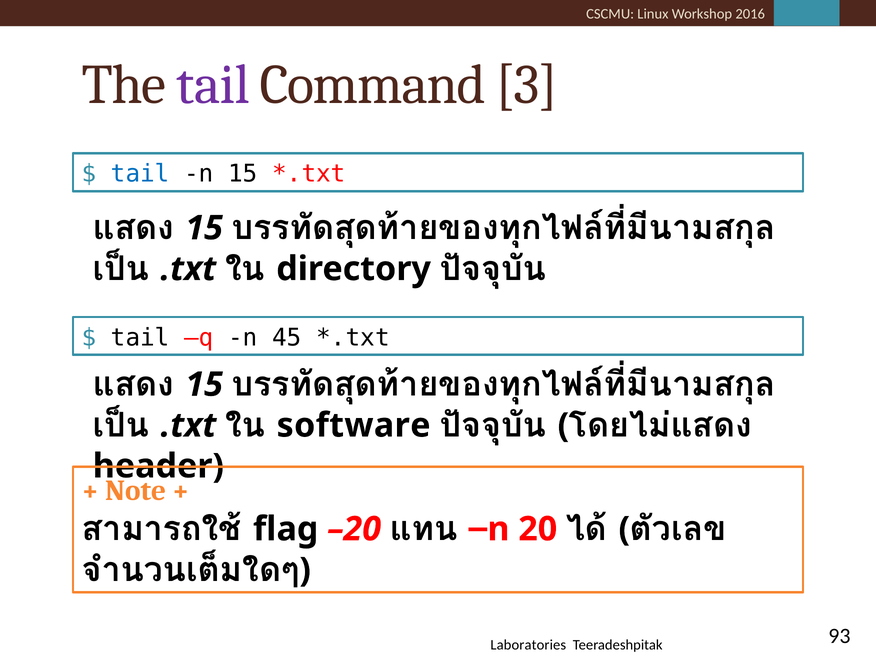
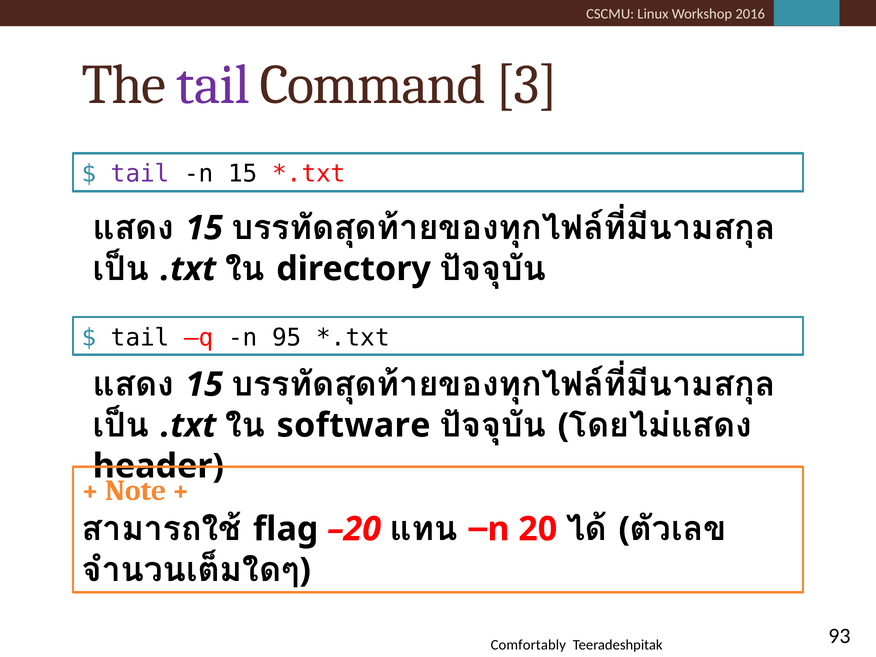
tail at (140, 174) colour: blue -> purple
45: 45 -> 95
Laboratories: Laboratories -> Comfortably
